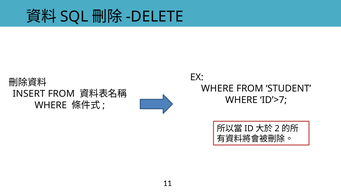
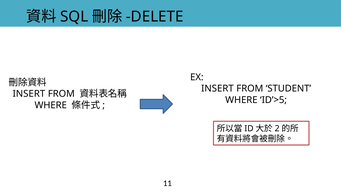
WHERE at (217, 88): WHERE -> INSERT
ID’>7: ID’>7 -> ID’>5
